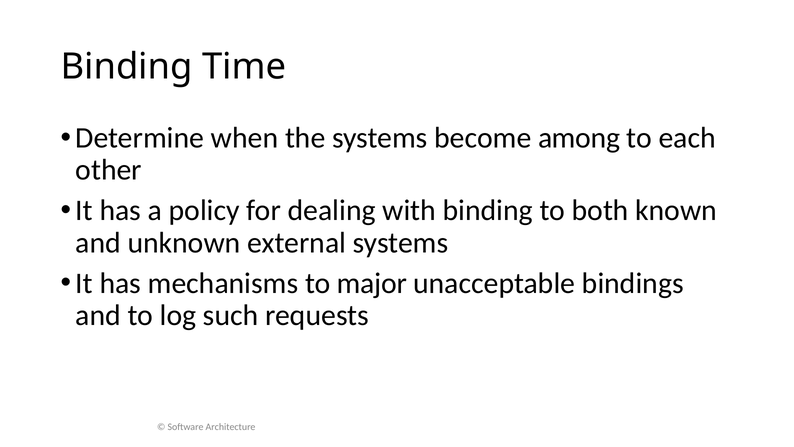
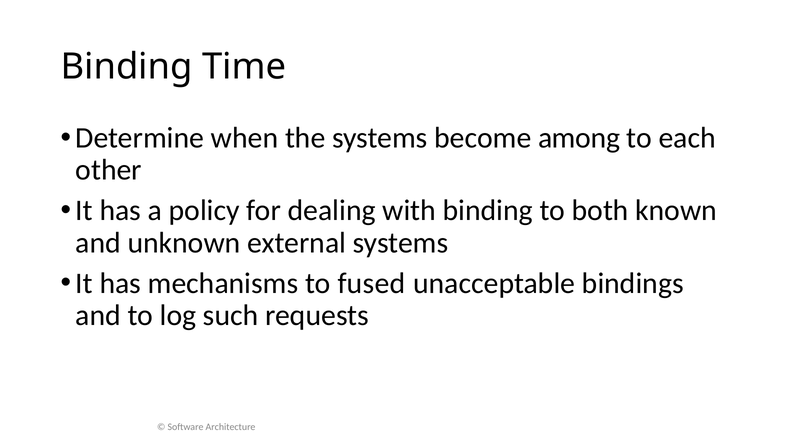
major: major -> fused
